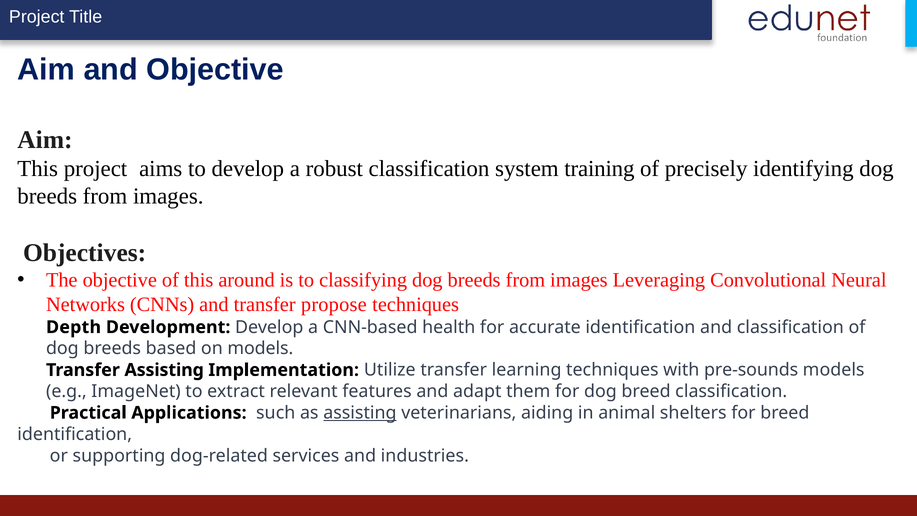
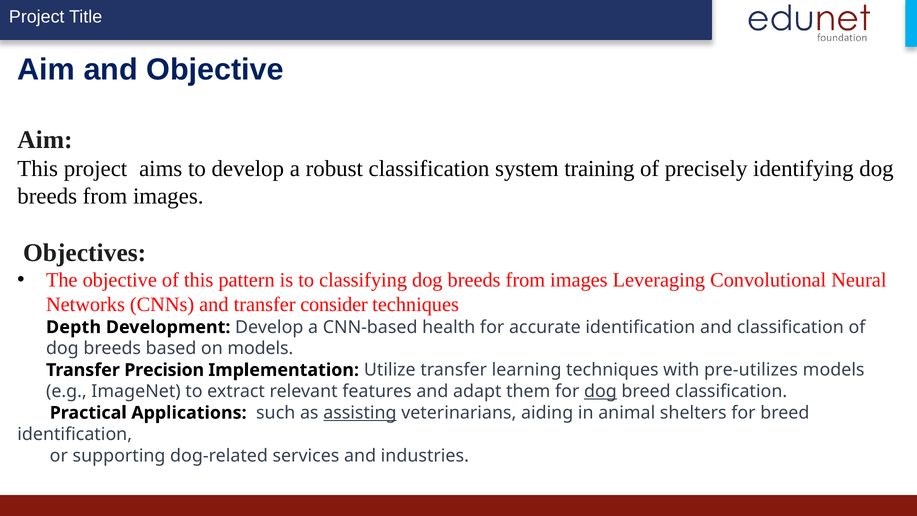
around: around -> pattern
propose: propose -> consider
Transfer Assisting: Assisting -> Precision
pre-sounds: pre-sounds -> pre-utilizes
dog at (600, 391) underline: none -> present
